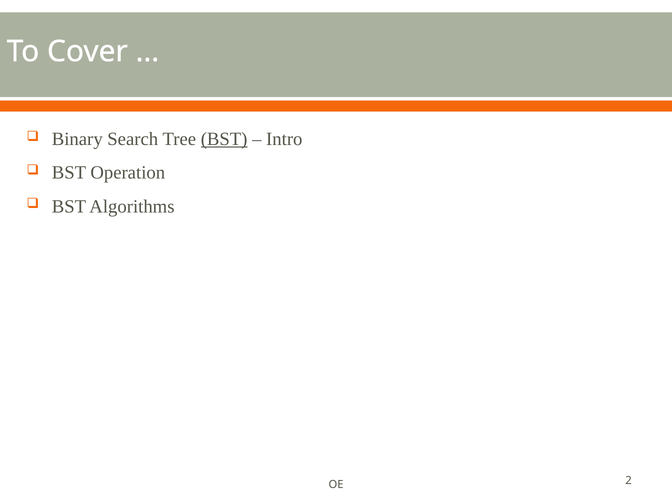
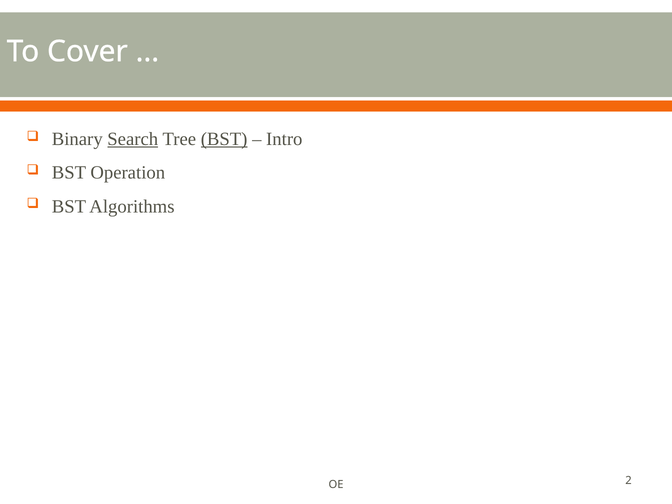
Search underline: none -> present
